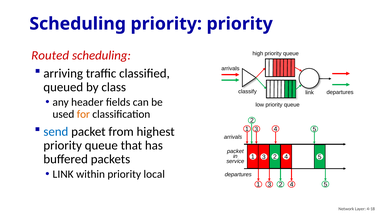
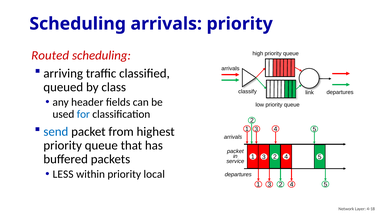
Scheduling priority: priority -> arrivals
for colour: orange -> blue
LINK at (63, 175): LINK -> LESS
